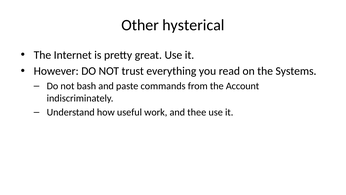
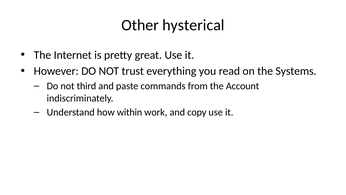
bash: bash -> third
useful: useful -> within
thee: thee -> copy
